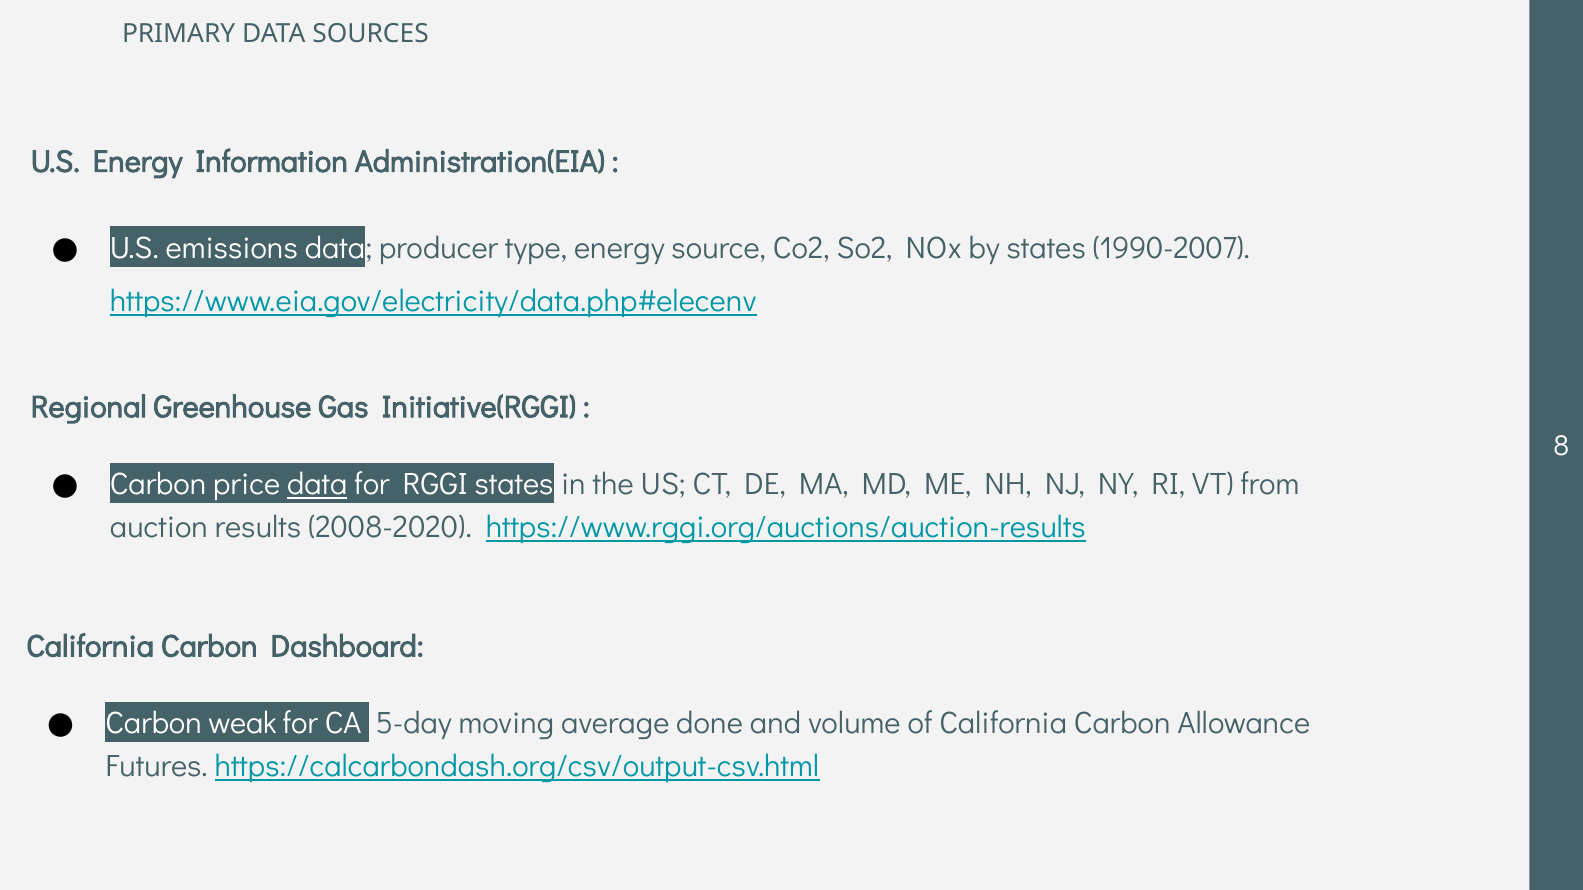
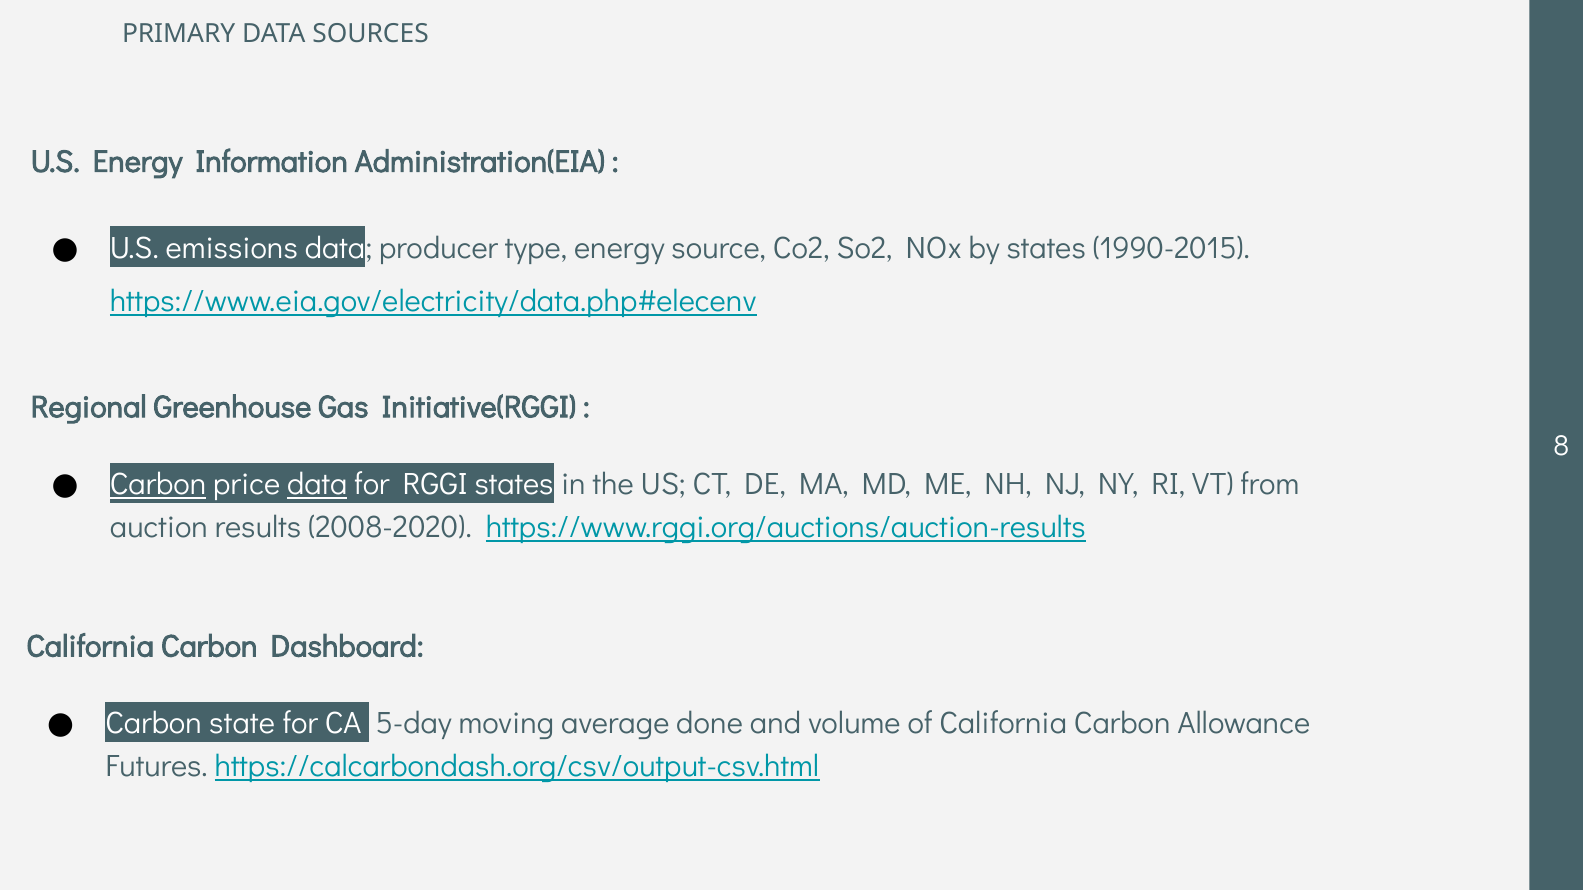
1990-2007: 1990-2007 -> 1990-2015
Carbon at (158, 485) underline: none -> present
weak: weak -> state
